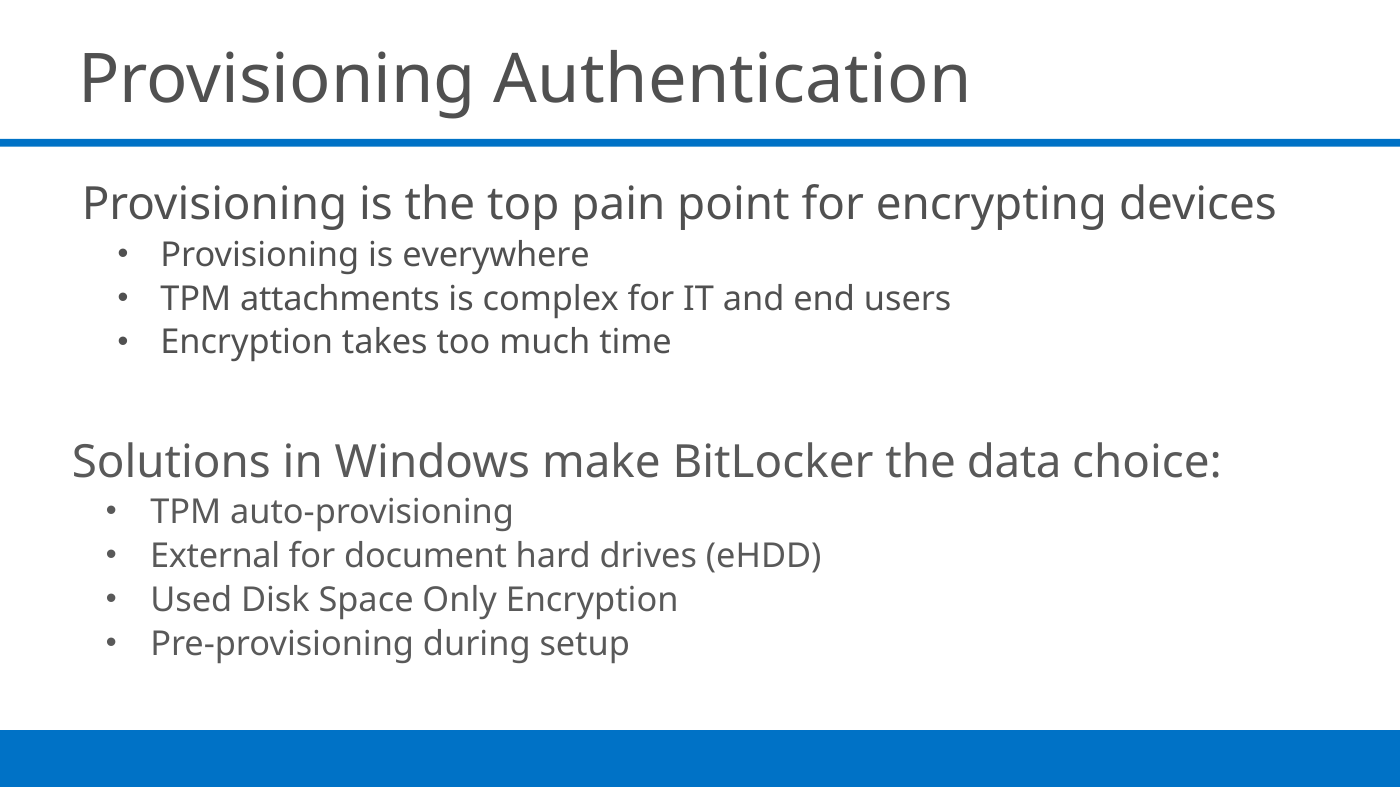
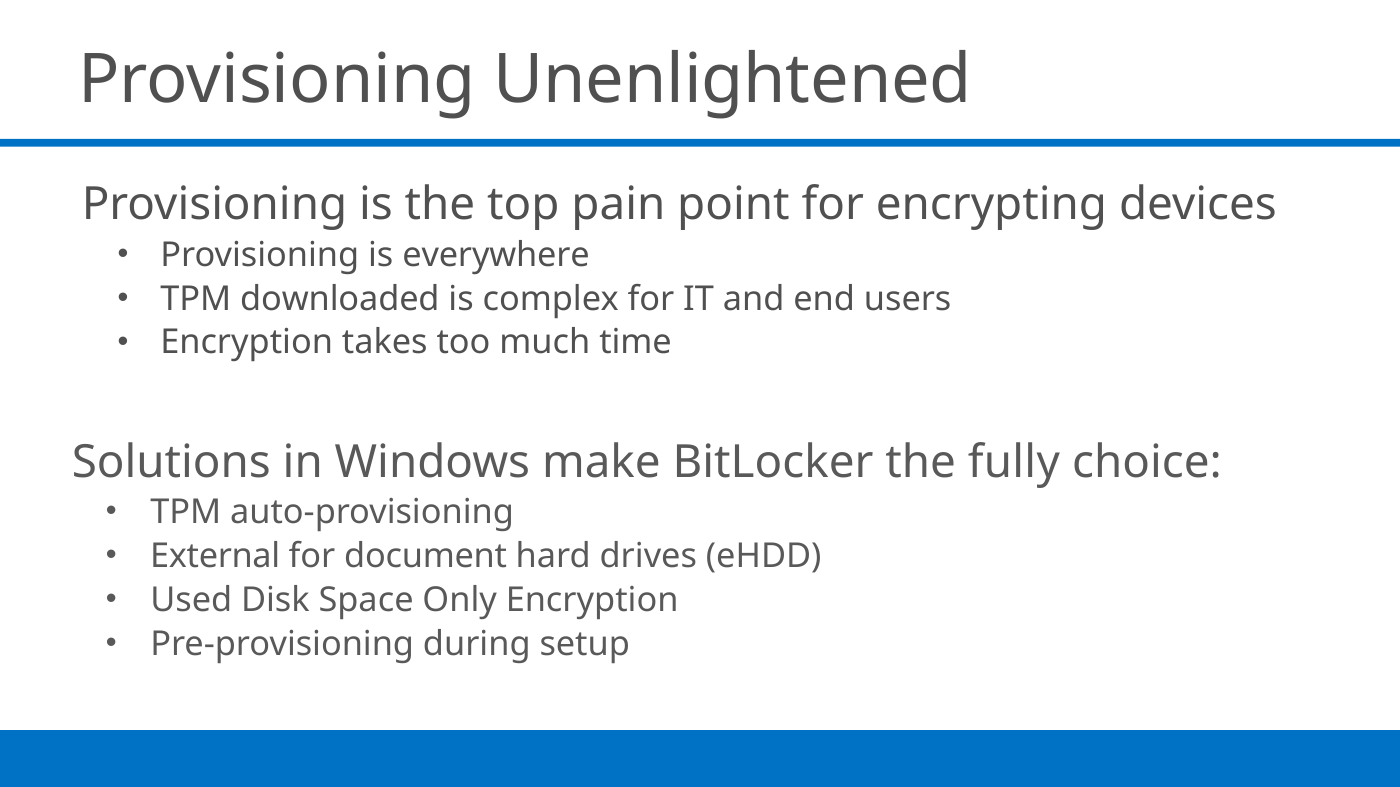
Authentication: Authentication -> Unenlightened
attachments: attachments -> downloaded
data: data -> fully
